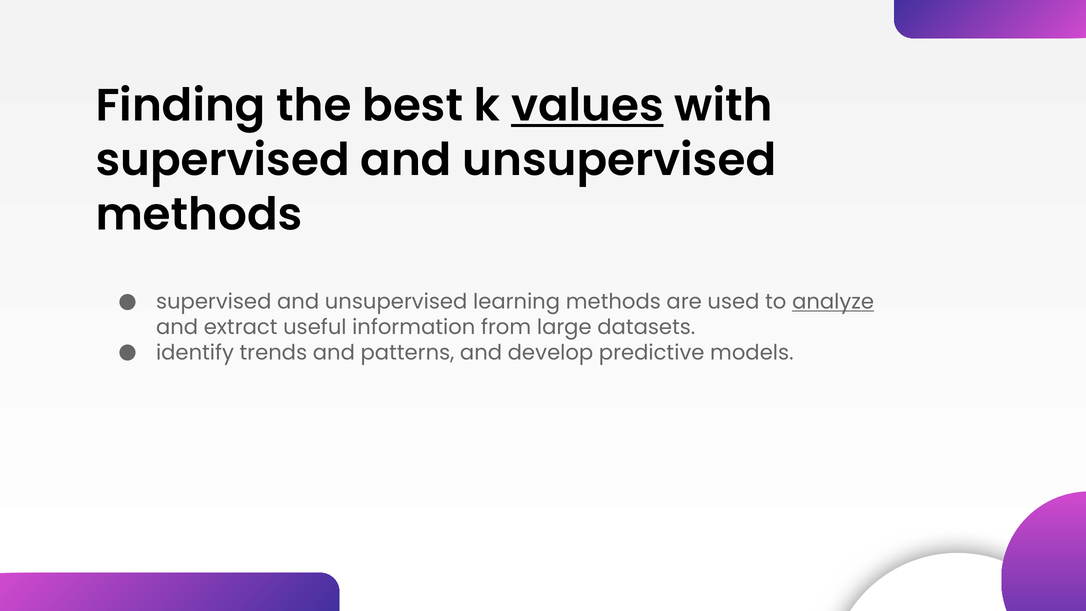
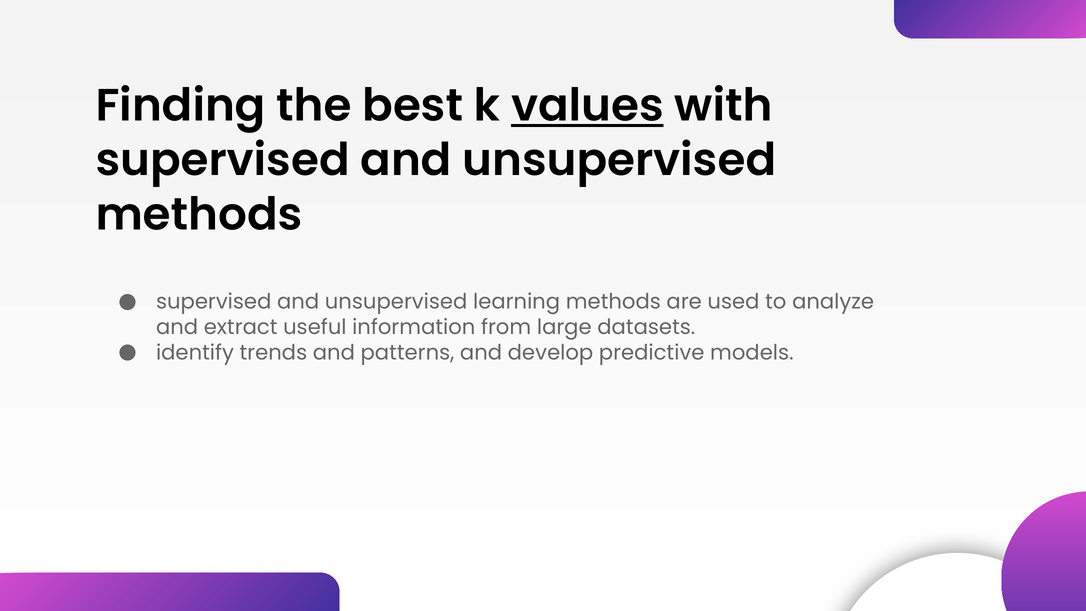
analyze underline: present -> none
